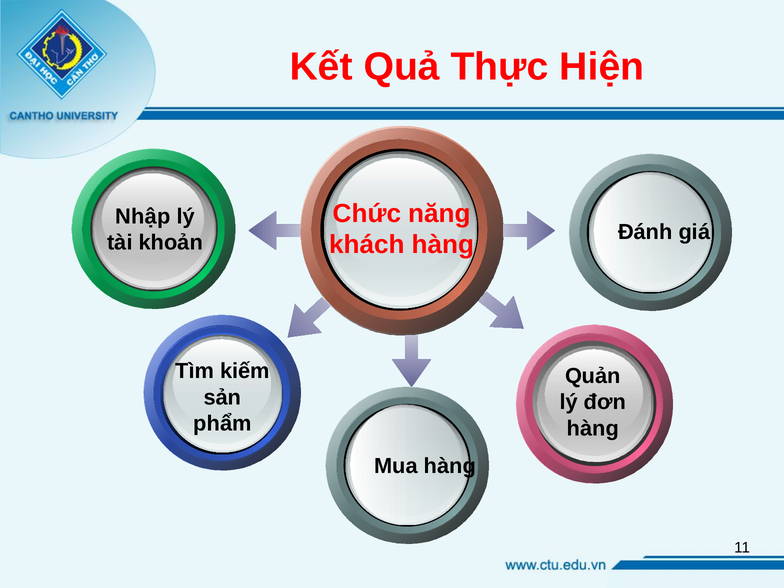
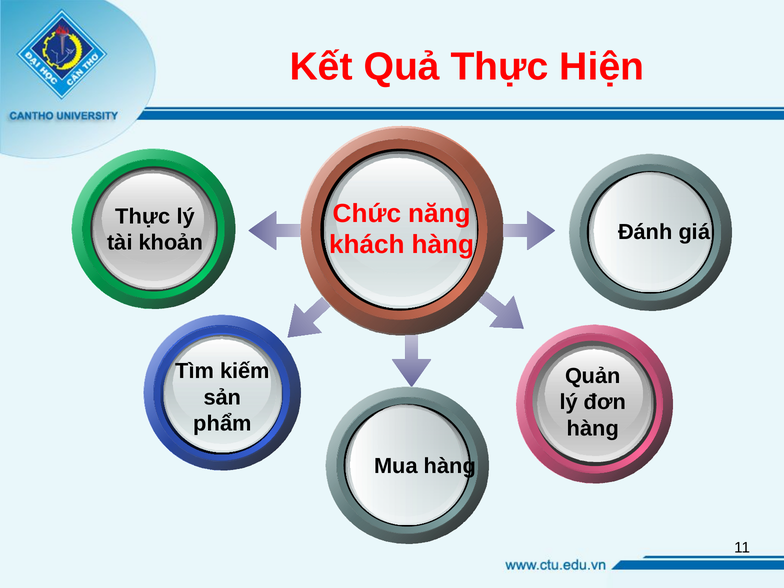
Nhập at (143, 216): Nhập -> Thực
